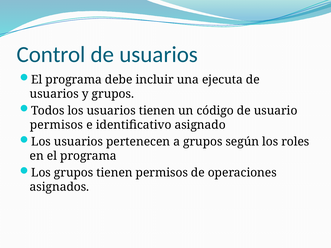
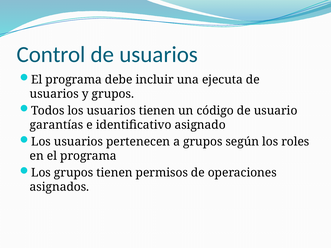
permisos at (56, 125): permisos -> garantías
